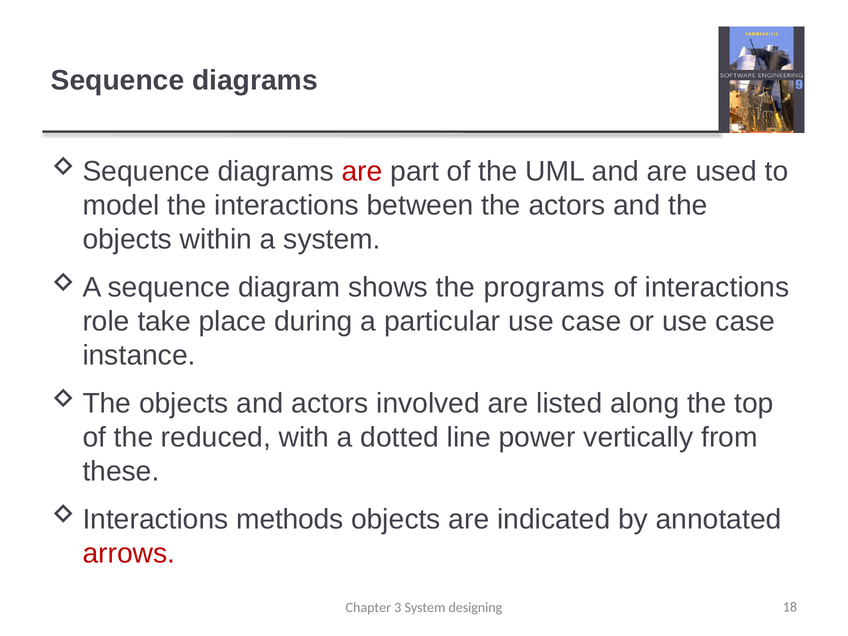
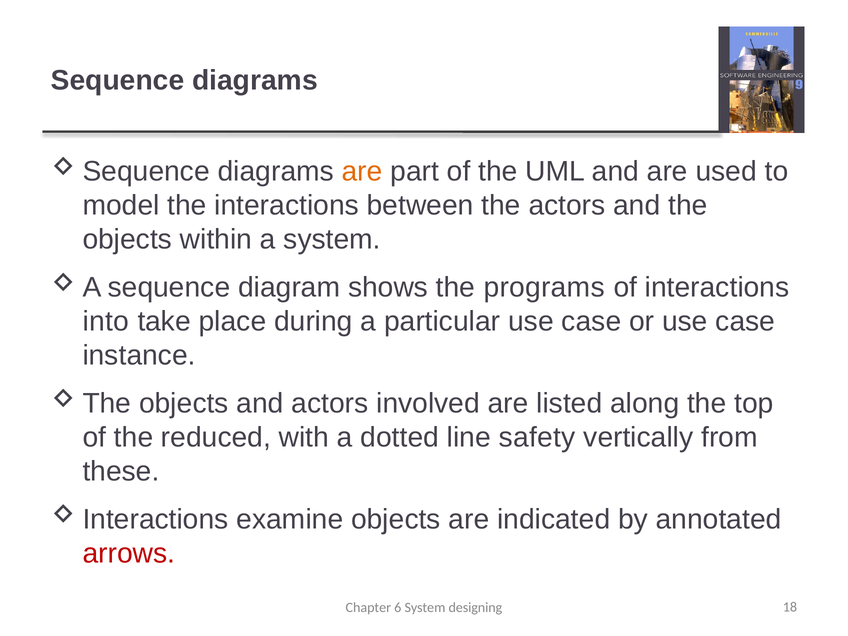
are at (362, 172) colour: red -> orange
role: role -> into
power: power -> safety
methods: methods -> examine
3: 3 -> 6
